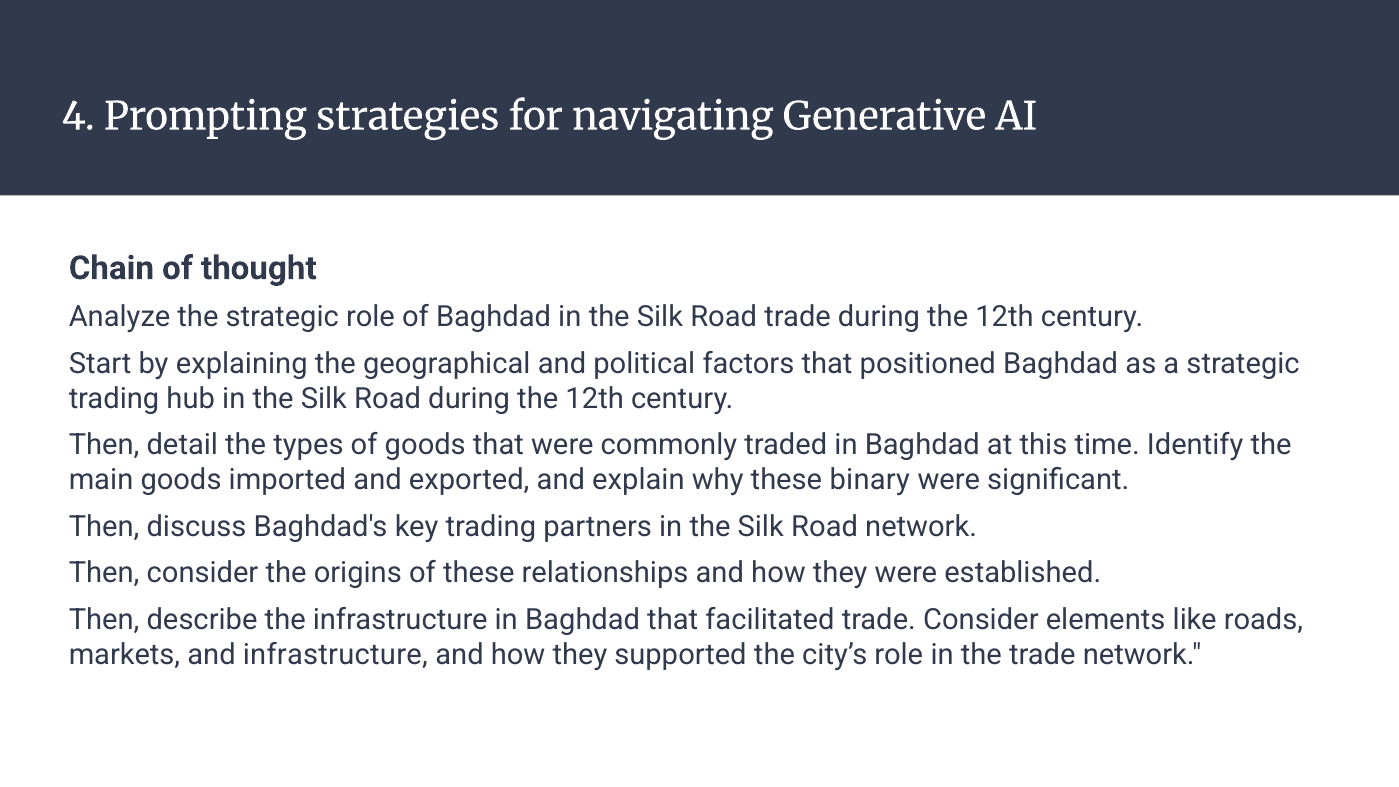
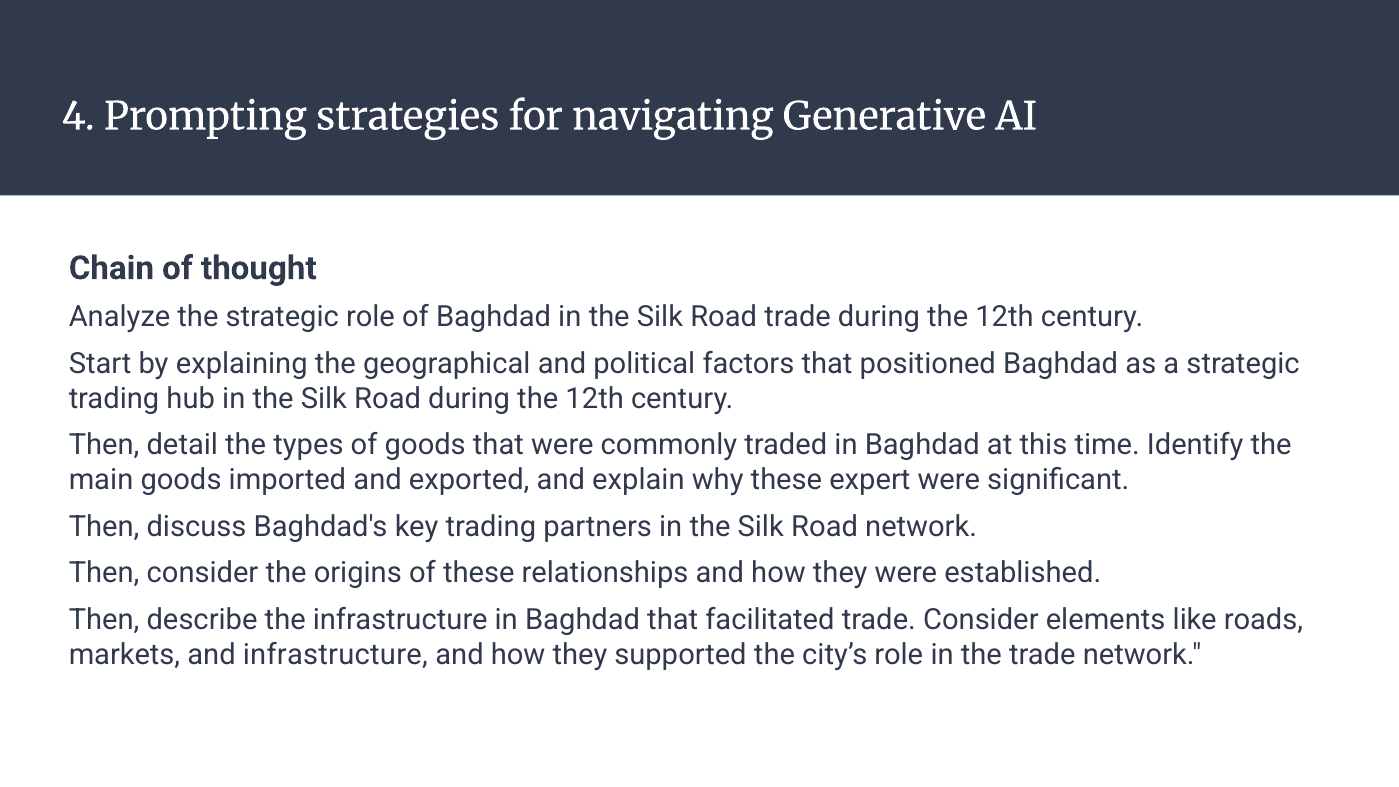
binary: binary -> expert
